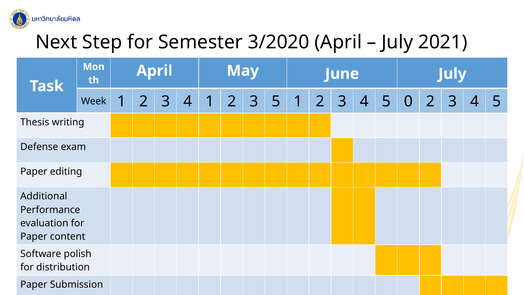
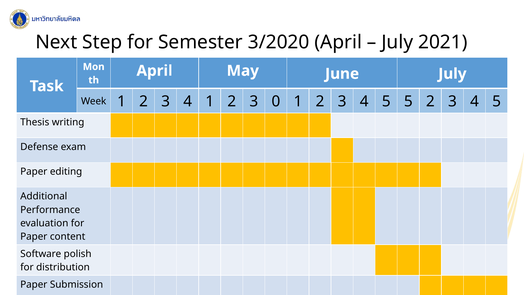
3 5: 5 -> 0
5 0: 0 -> 5
